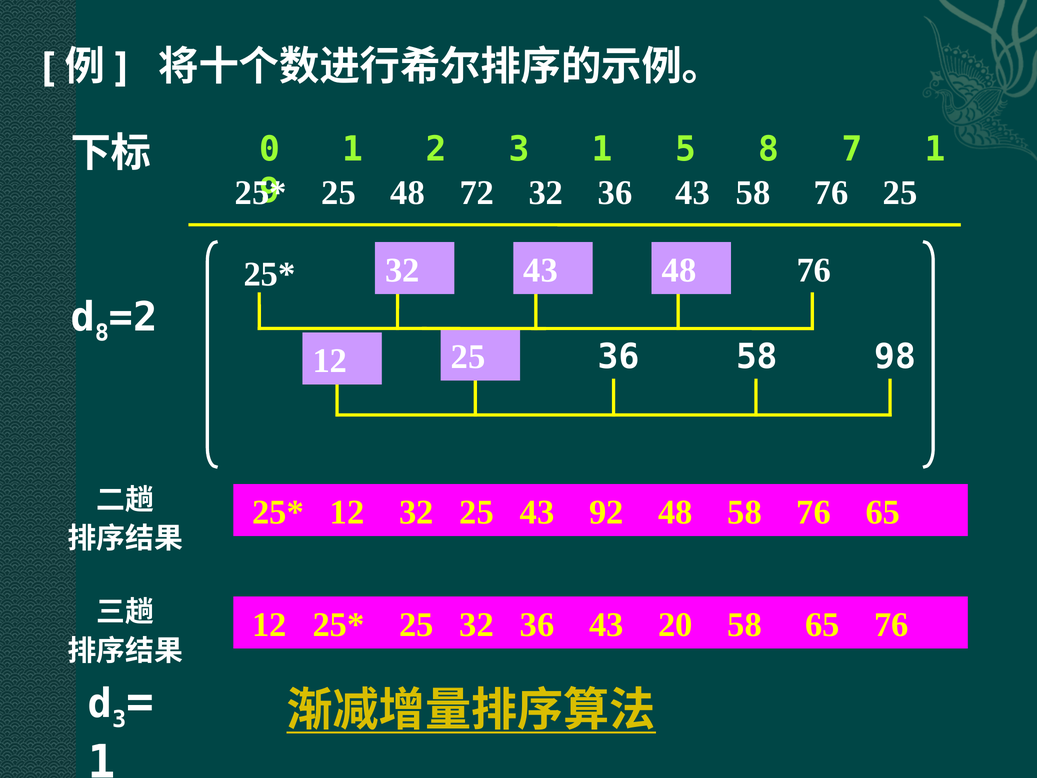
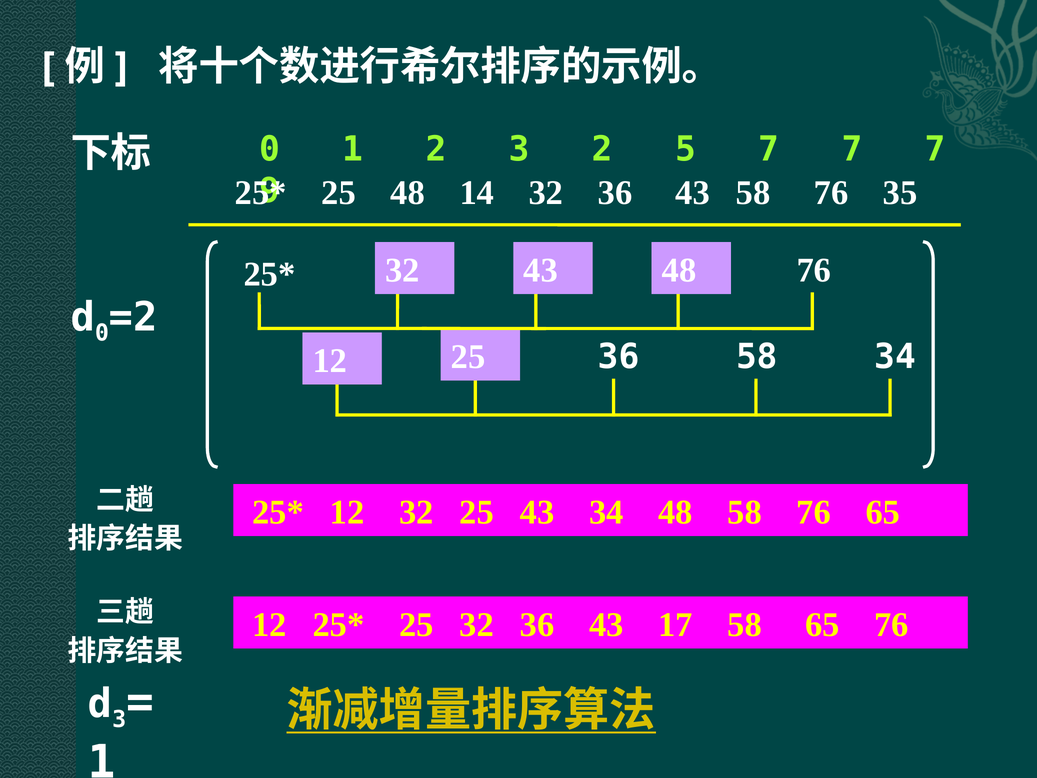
3 1: 1 -> 2
5 8: 8 -> 7
1 at (935, 149): 1 -> 7
72: 72 -> 14
58 76 25: 25 -> 35
8 at (102, 333): 8 -> 0
58 98: 98 -> 34
43 92: 92 -> 34
20: 20 -> 17
